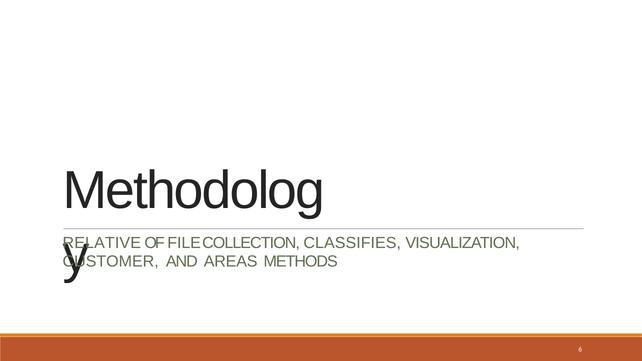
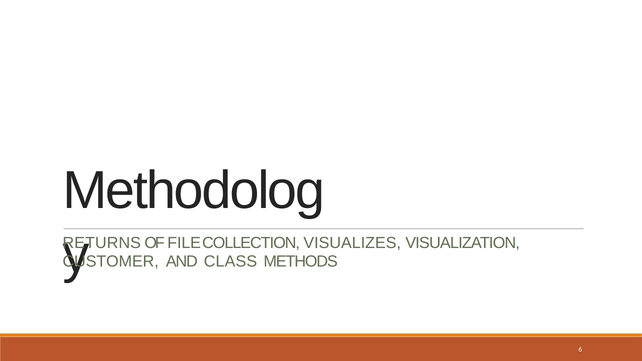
RELATIVE: RELATIVE -> RETURNS
CLASSIFIES: CLASSIFIES -> VISUALIZES
AREAS: AREAS -> CLASS
